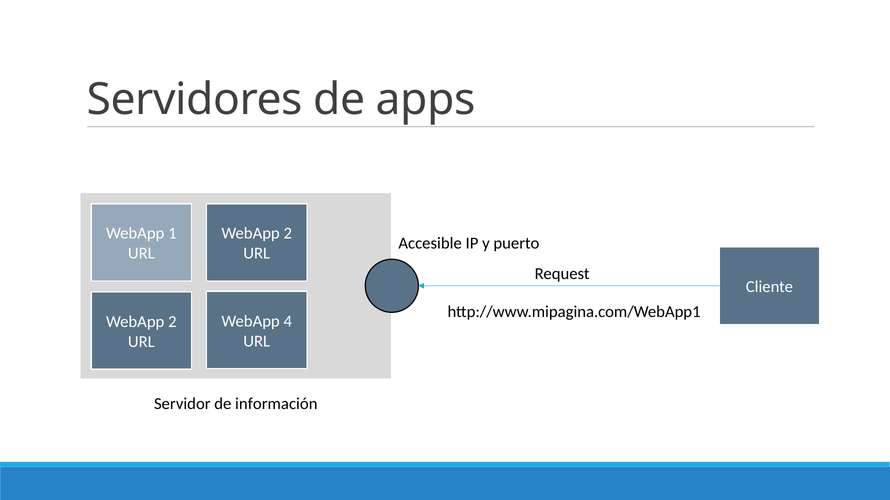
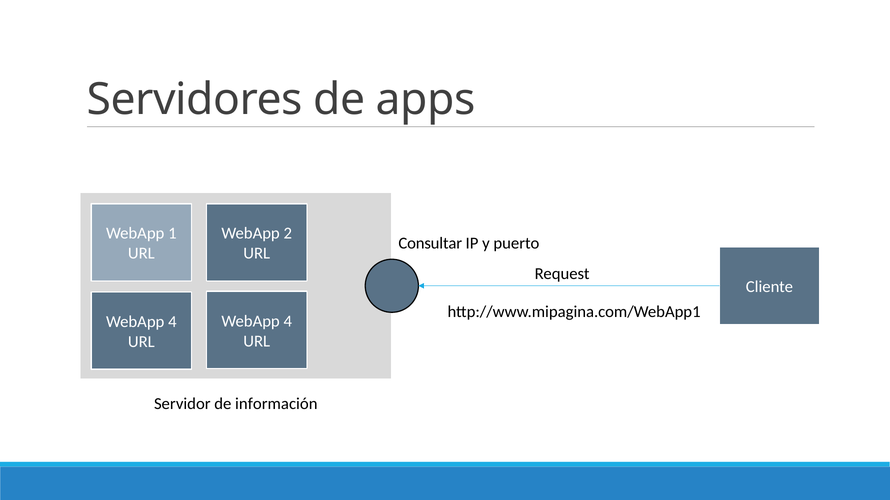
Accesible: Accesible -> Consultar
2 at (172, 322): 2 -> 4
